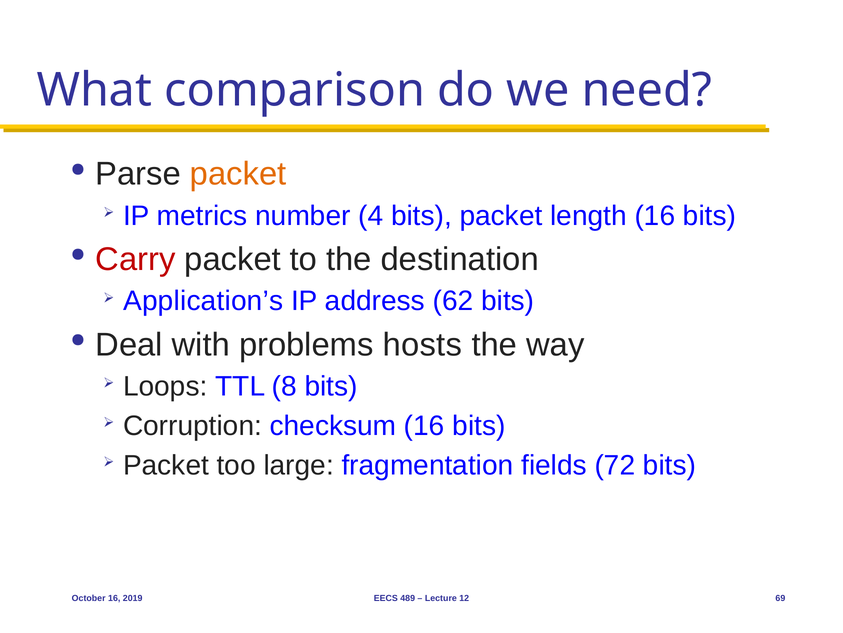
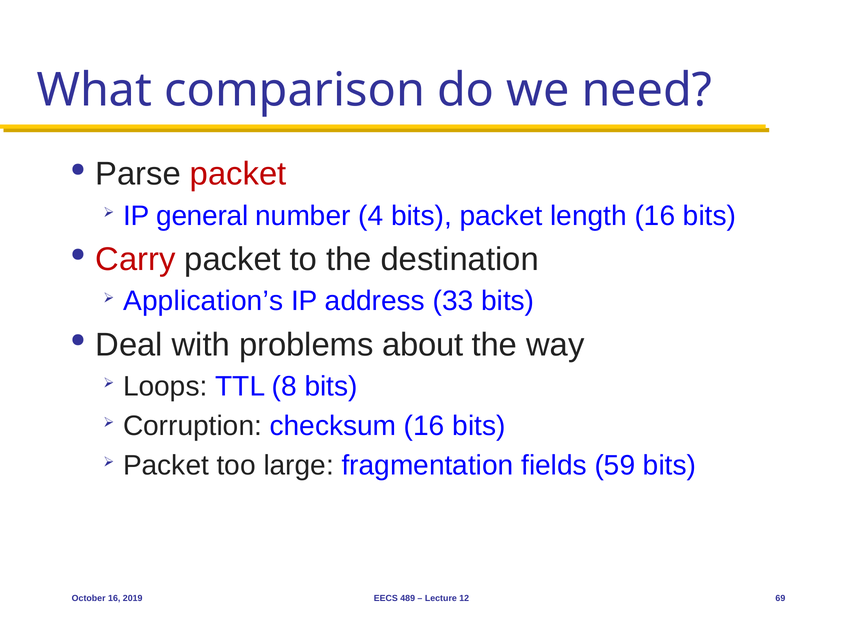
packet at (238, 174) colour: orange -> red
metrics: metrics -> general
62: 62 -> 33
hosts: hosts -> about
72: 72 -> 59
